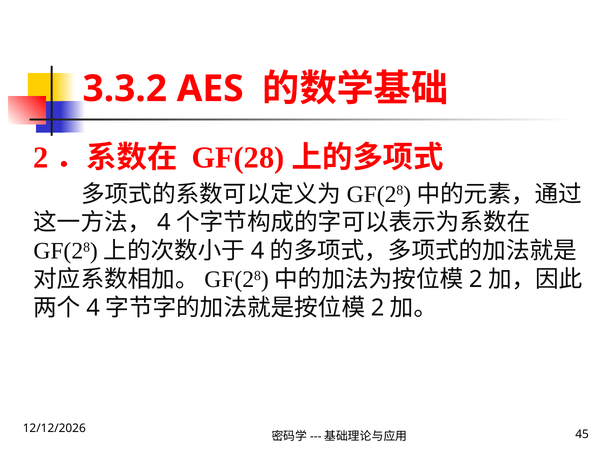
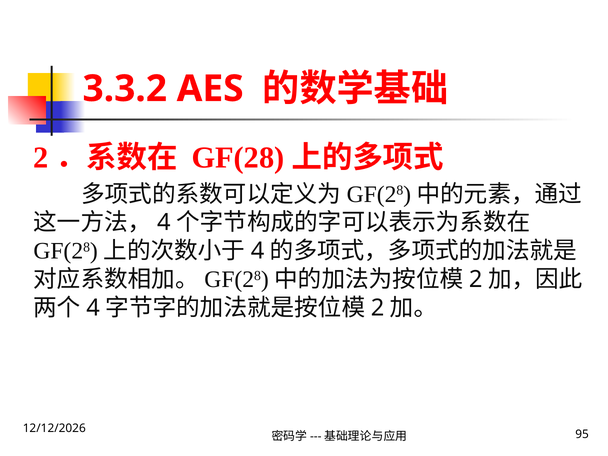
45: 45 -> 95
